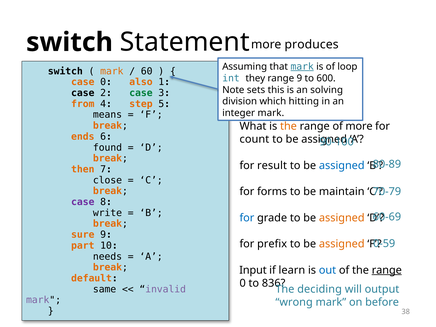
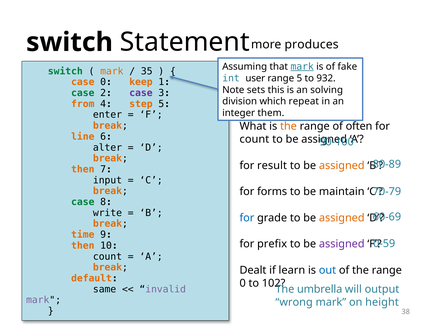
loop: loop -> fake
switch at (65, 71) colour: black -> green
60: 60 -> 35
they: they -> user
range 9: 9 -> 5
600: 600 -> 932
also: also -> keep
case at (83, 93) colour: black -> green
case at (141, 93) colour: green -> purple
hitting: hitting -> repeat
integer mark: mark -> them
means: means -> enter
of more: more -> often
ends: ends -> line
found: found -> alter
assigned at (342, 165) colour: blue -> orange
close: close -> input
case at (83, 202) colour: purple -> green
sure: sure -> time
assigned at (342, 244) colour: orange -> purple
part at (83, 246): part -> then
needs at (107, 256): needs -> count
Input: Input -> Dealt
range at (387, 270) underline: present -> none
836: 836 -> 102
deciding: deciding -> umbrella
before: before -> height
